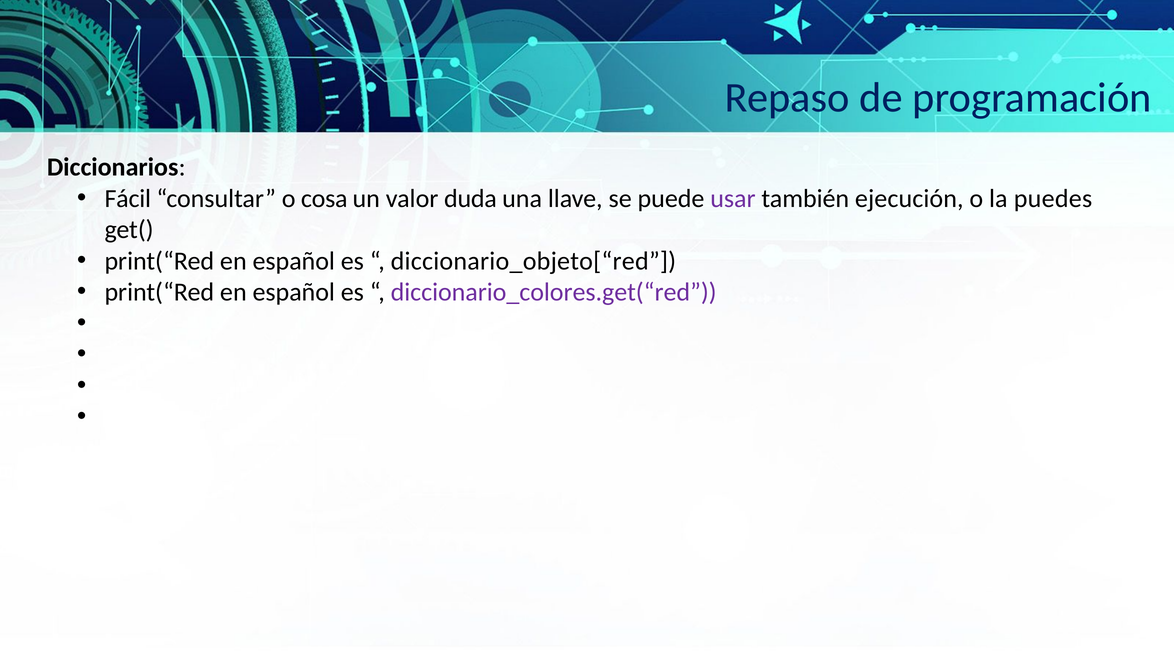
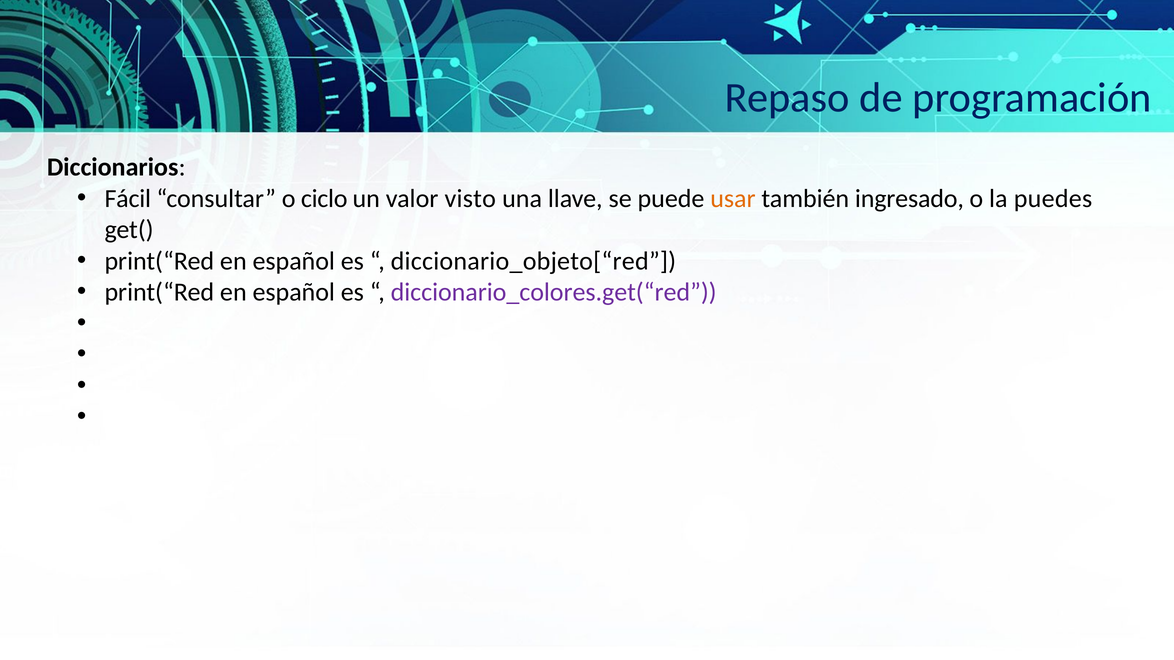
cosa: cosa -> ciclo
duda: duda -> visto
usar colour: purple -> orange
ejecución: ejecución -> ingresado
